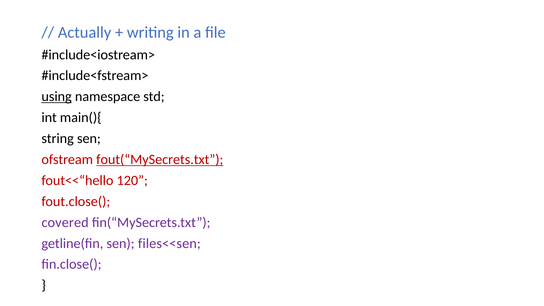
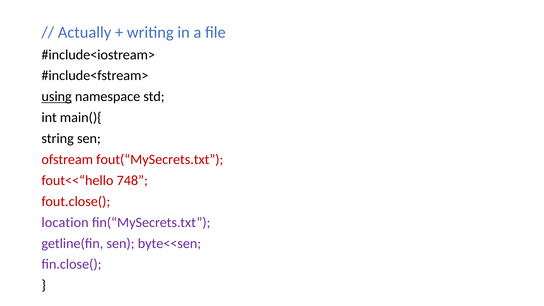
fout(“MySecrets.txt underline: present -> none
120: 120 -> 748
covered: covered -> location
files<<sen: files<<sen -> byte<<sen
